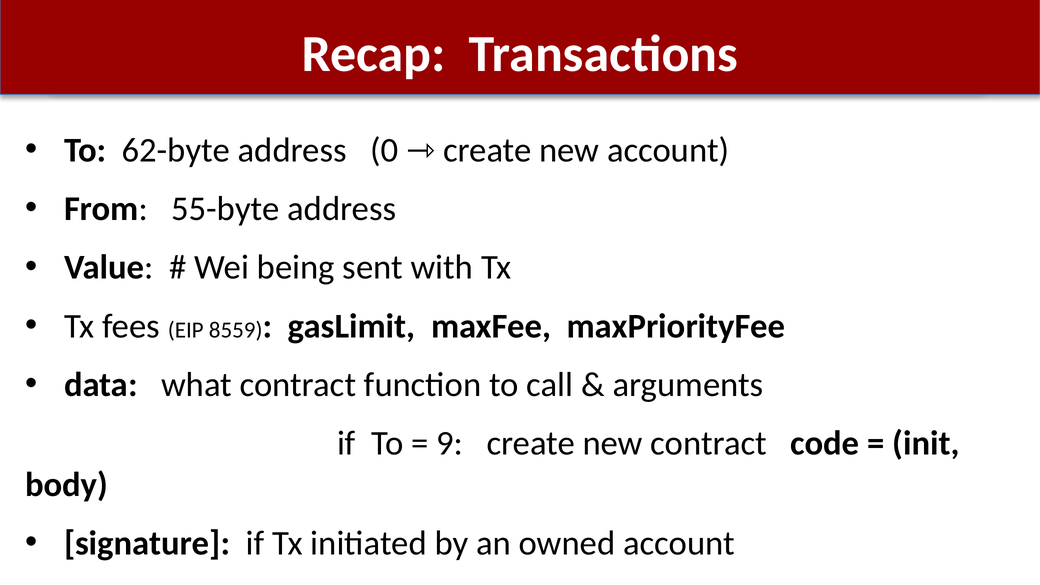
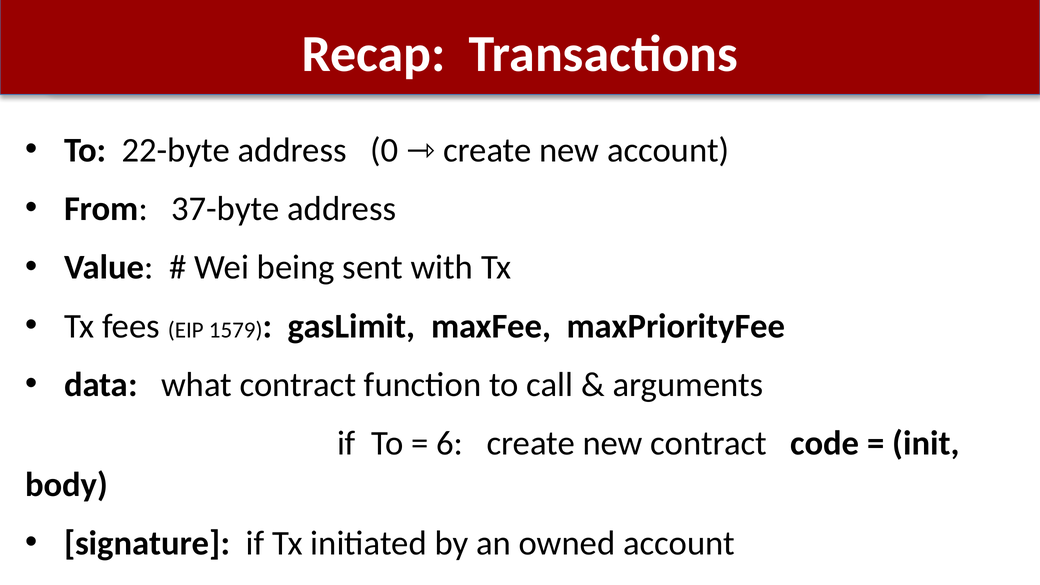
62-byte: 62-byte -> 22-byte
55-byte: 55-byte -> 37-byte
8559: 8559 -> 1579
9: 9 -> 6
